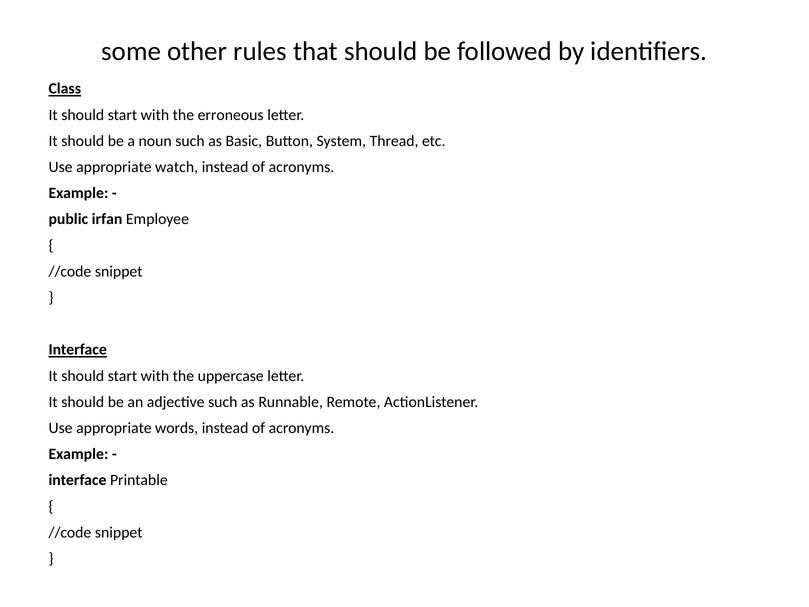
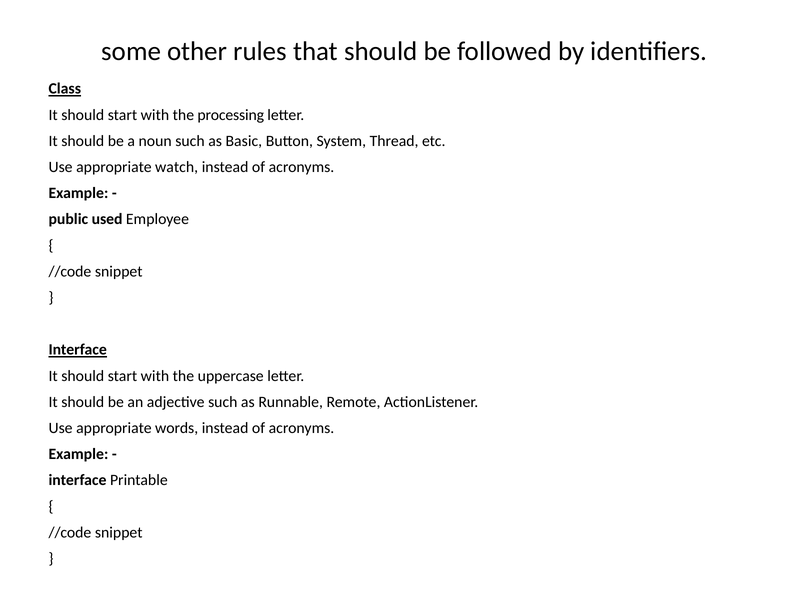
erroneous: erroneous -> processing
irfan: irfan -> used
